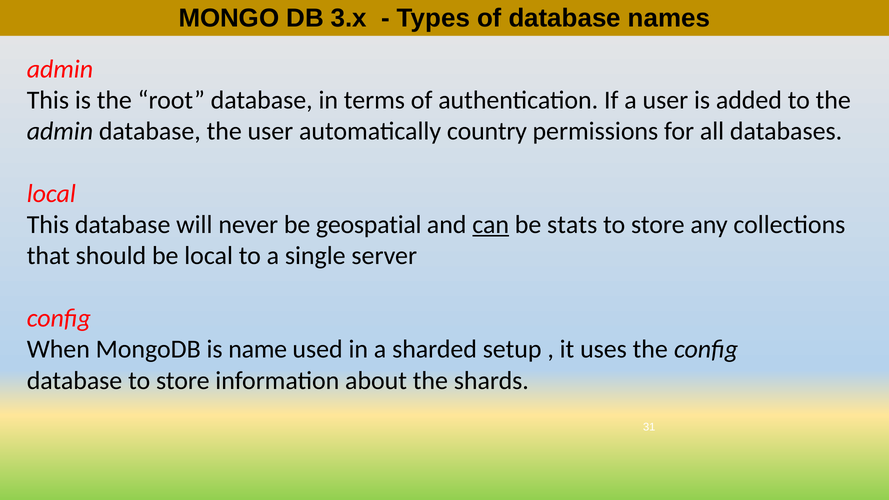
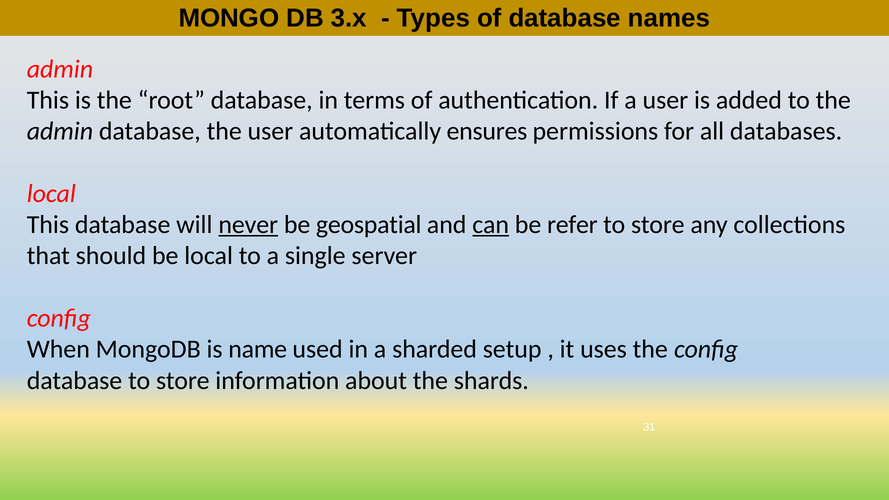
country: country -> ensures
never underline: none -> present
stats: stats -> refer
